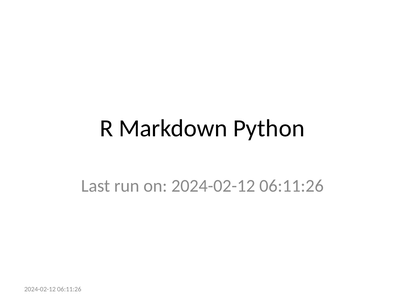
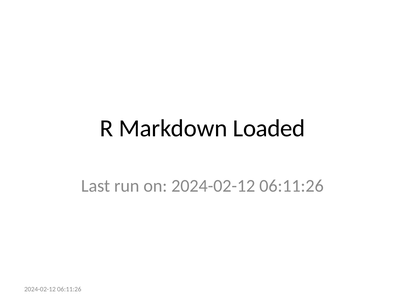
Python: Python -> Loaded
